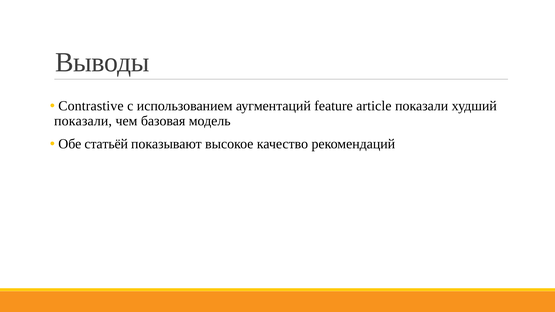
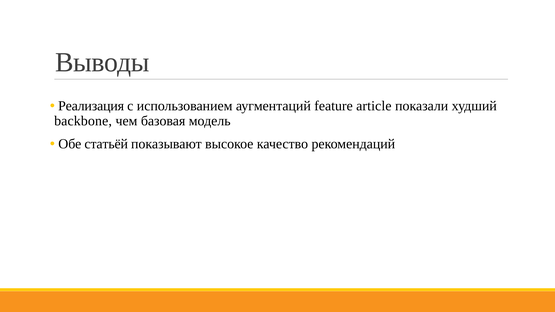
Contrastive: Contrastive -> Реализация
показали at (83, 121): показали -> backbone
